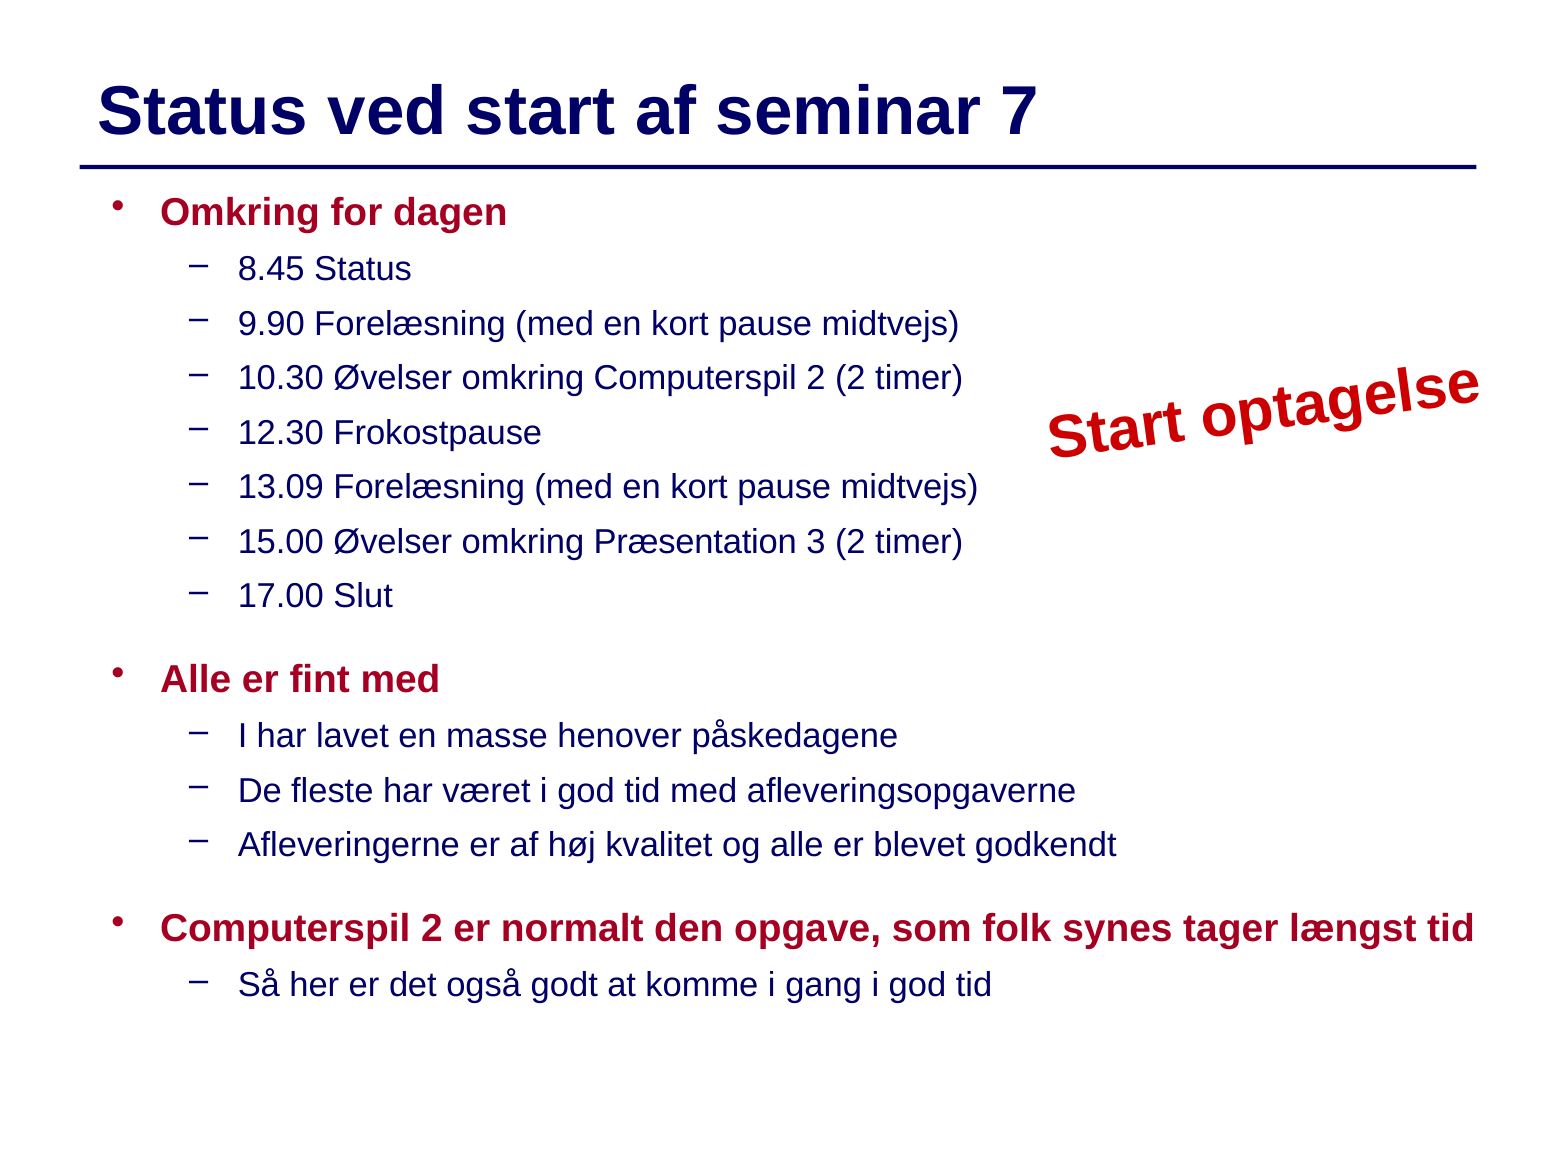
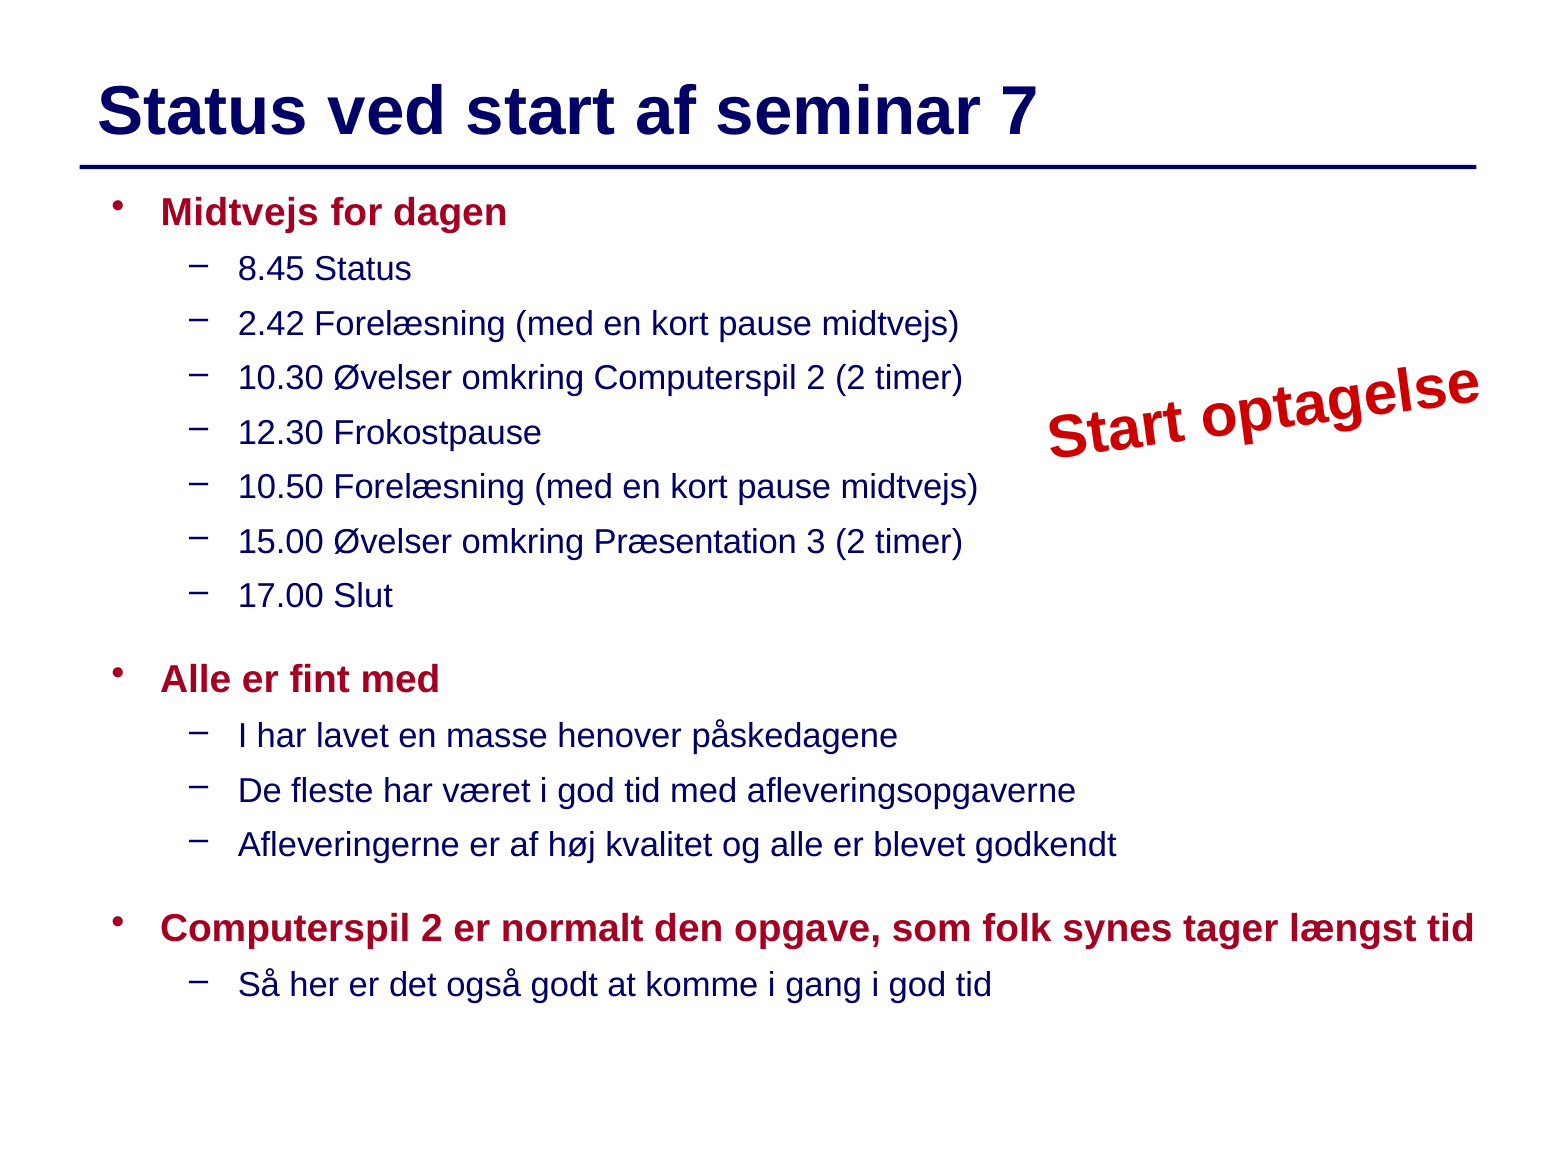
Omkring at (240, 213): Omkring -> Midtvejs
9.90: 9.90 -> 2.42
13.09: 13.09 -> 10.50
